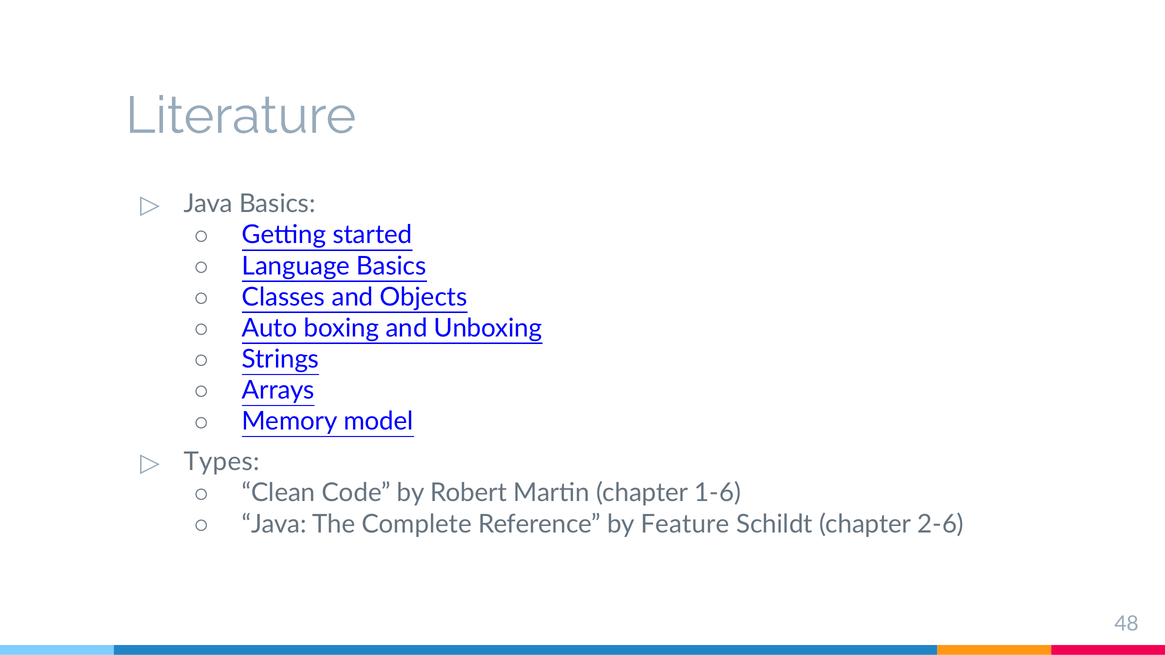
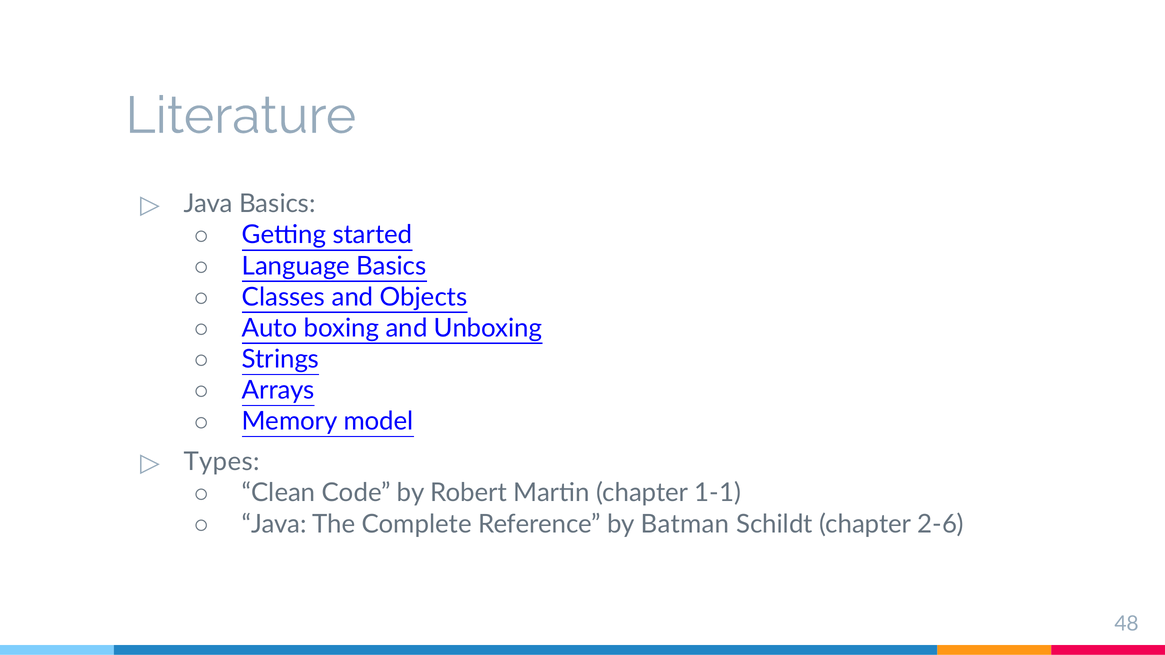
1-6: 1-6 -> 1-1
Feature: Feature -> Batman
